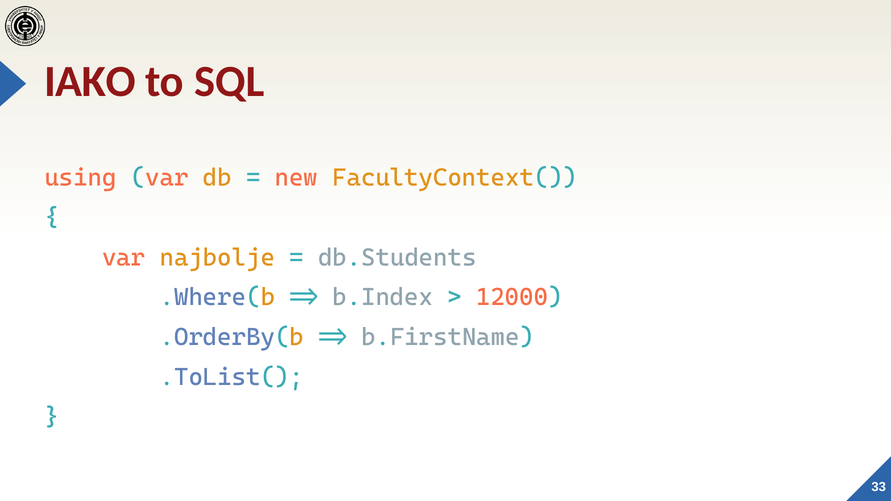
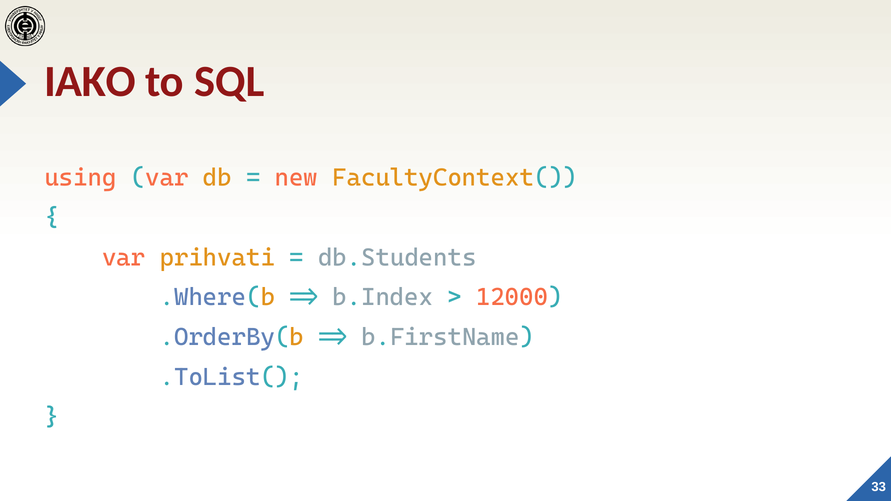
najbolje: najbolje -> prihvati
